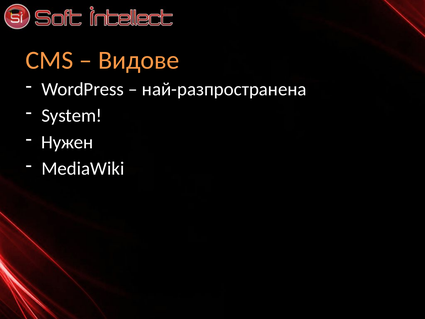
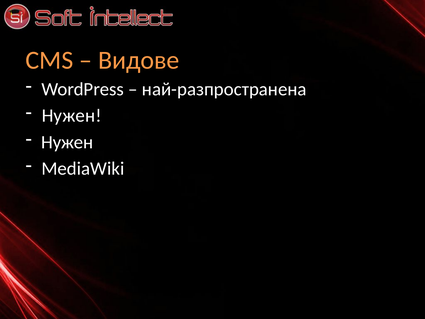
System at (72, 116): System -> Нужен
